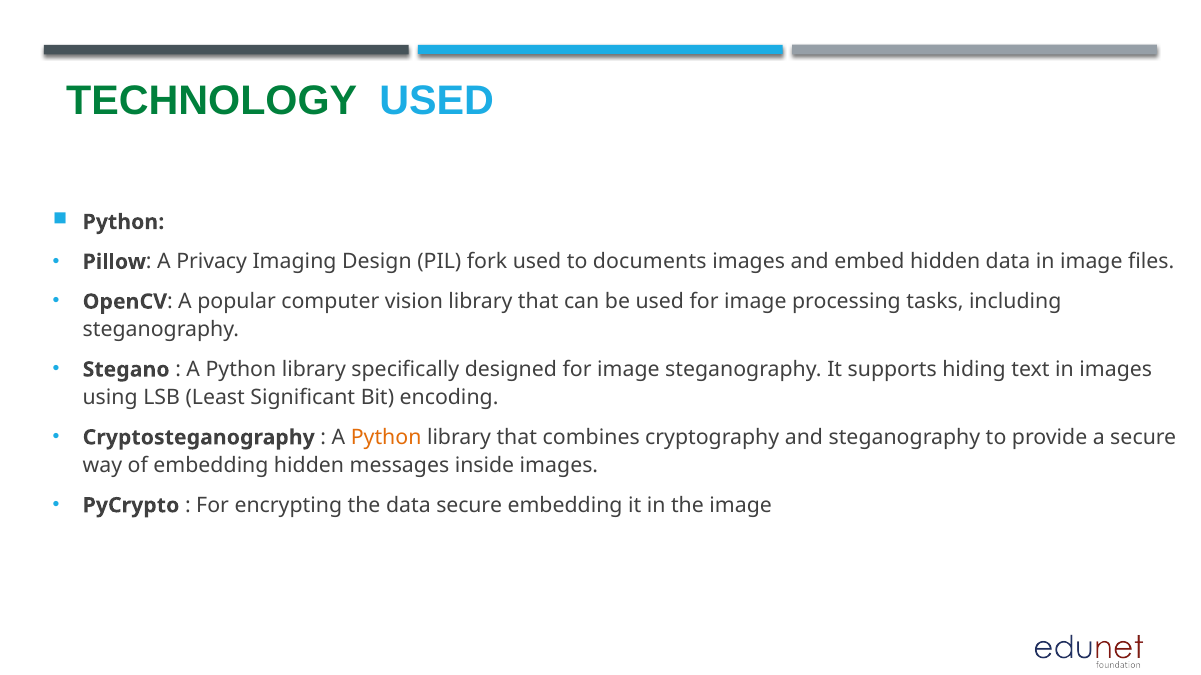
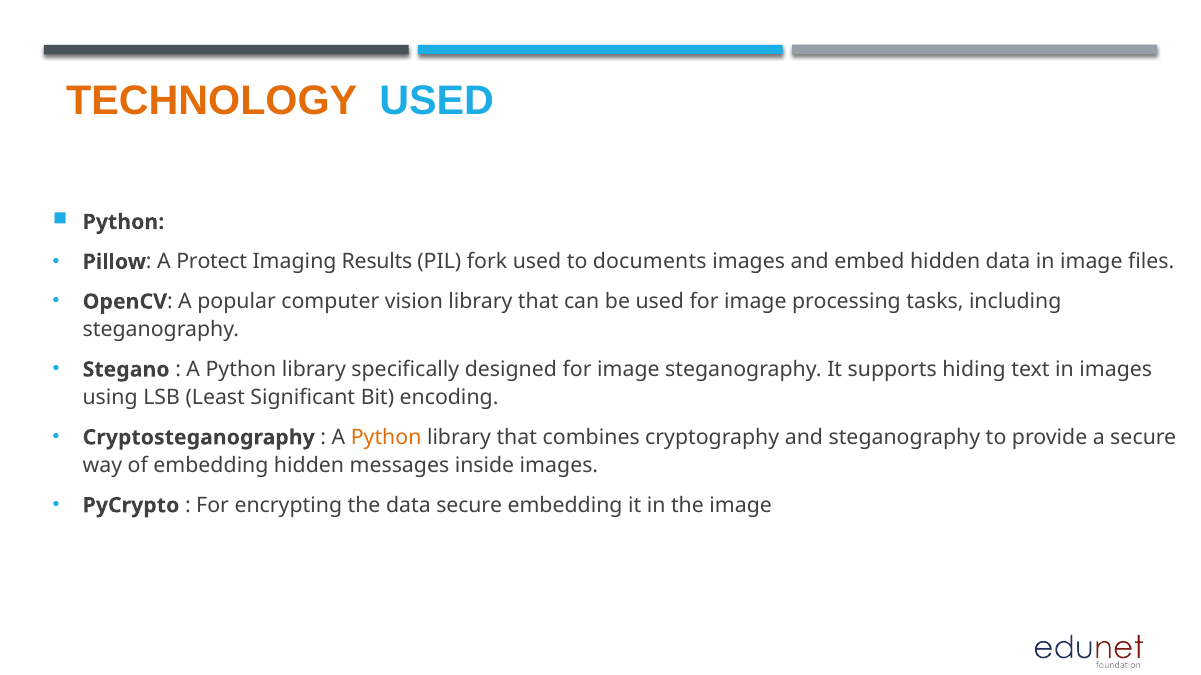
TECHNOLOGY colour: green -> orange
Privacy: Privacy -> Protect
Design: Design -> Results
